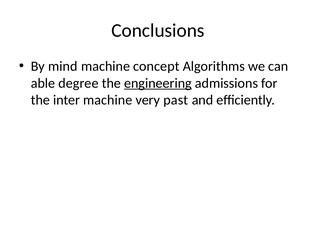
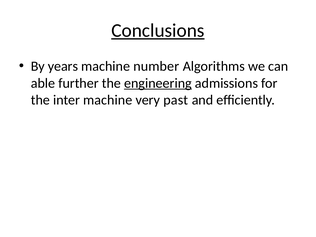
Conclusions underline: none -> present
mind: mind -> years
concept: concept -> number
degree: degree -> further
